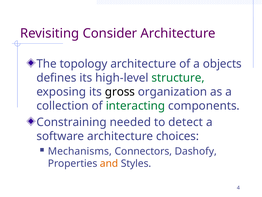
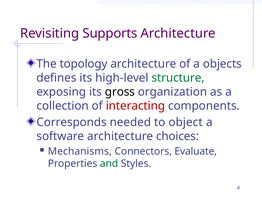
Consider: Consider -> Supports
interacting colour: green -> red
Constraining: Constraining -> Corresponds
detect: detect -> object
Dashofy: Dashofy -> Evaluate
and colour: orange -> green
